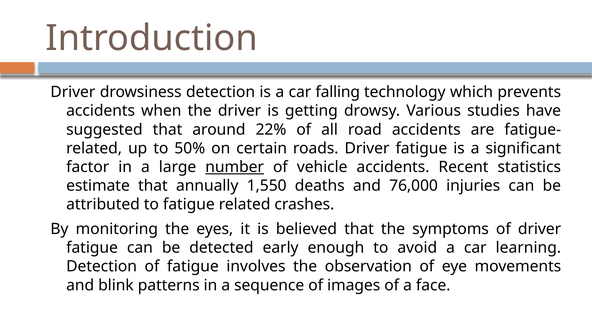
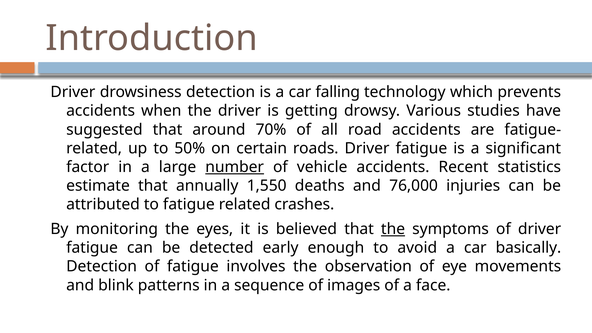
22%: 22% -> 70%
the at (393, 229) underline: none -> present
learning: learning -> basically
